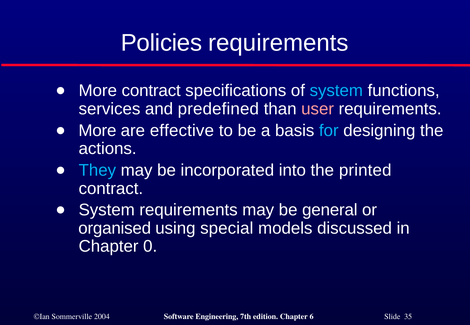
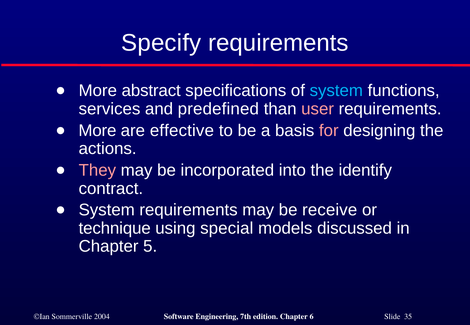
Policies: Policies -> Specify
More contract: contract -> abstract
for colour: light blue -> pink
They colour: light blue -> pink
printed: printed -> identify
general: general -> receive
organised: organised -> technique
0: 0 -> 5
